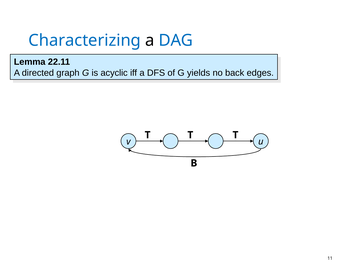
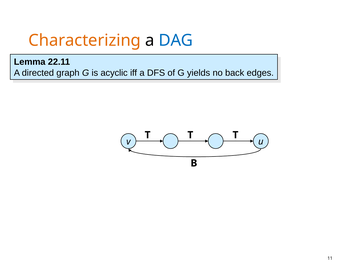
Characterizing colour: blue -> orange
